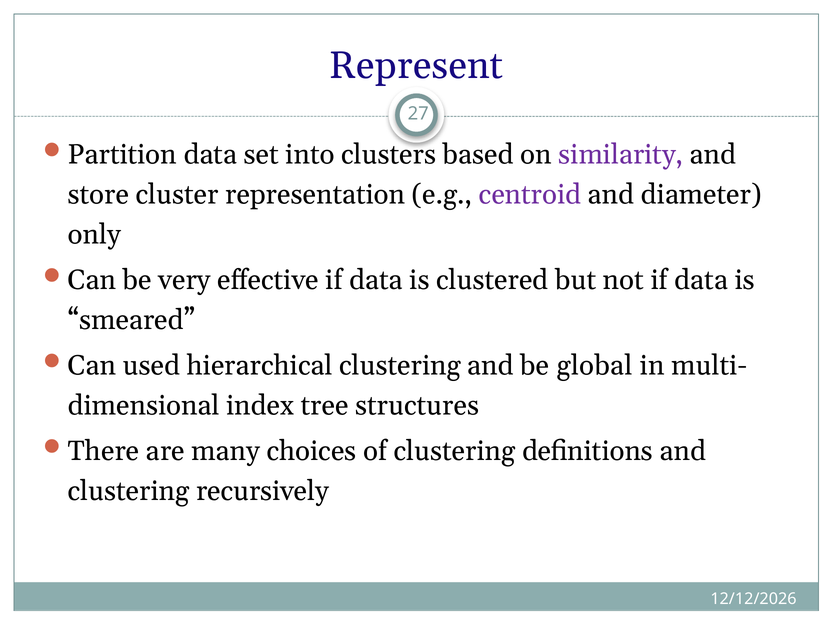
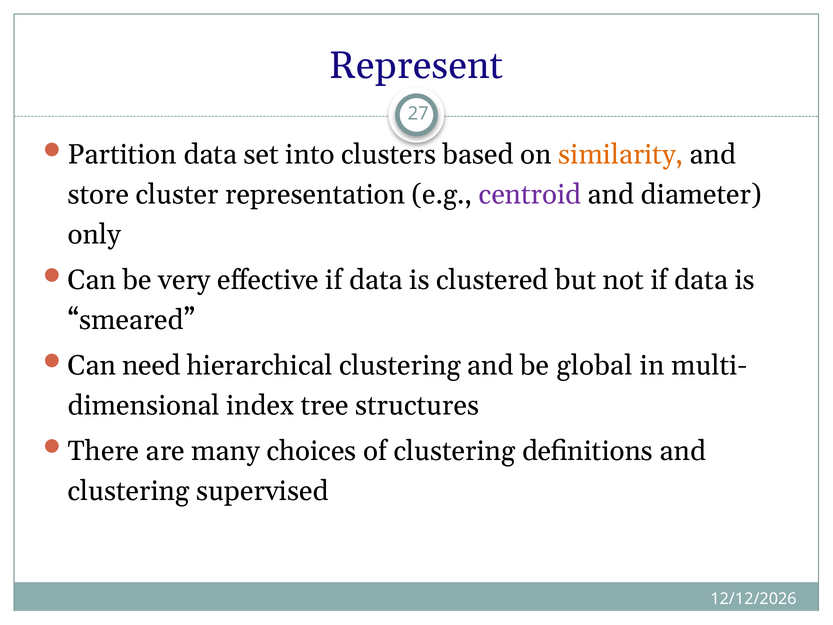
similarity colour: purple -> orange
used: used -> need
recursively: recursively -> supervised
